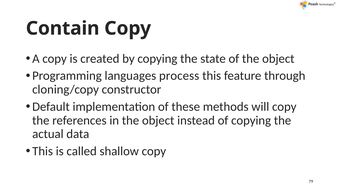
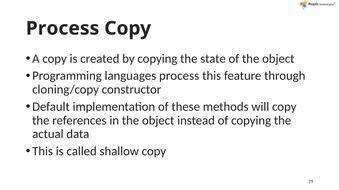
Contain at (63, 28): Contain -> Process
